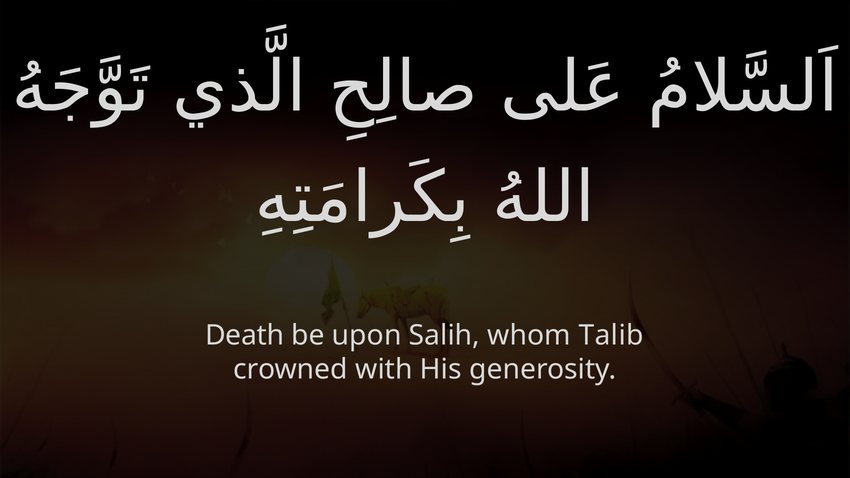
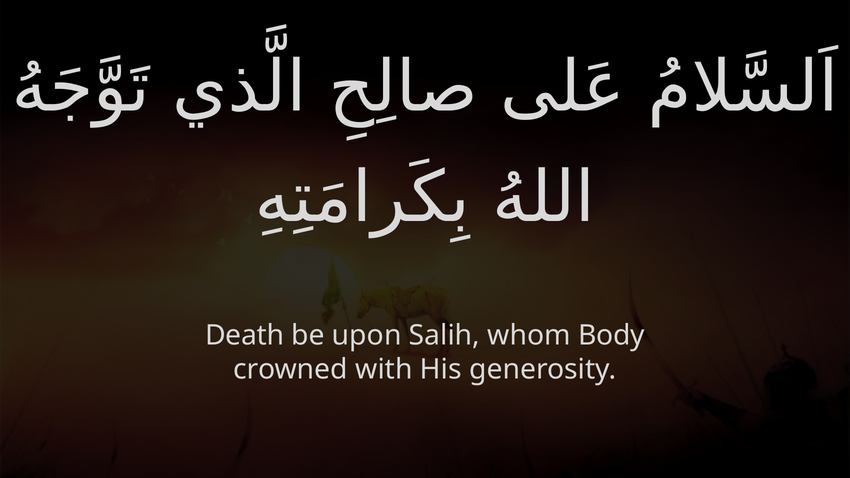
Talib: Talib -> Body
